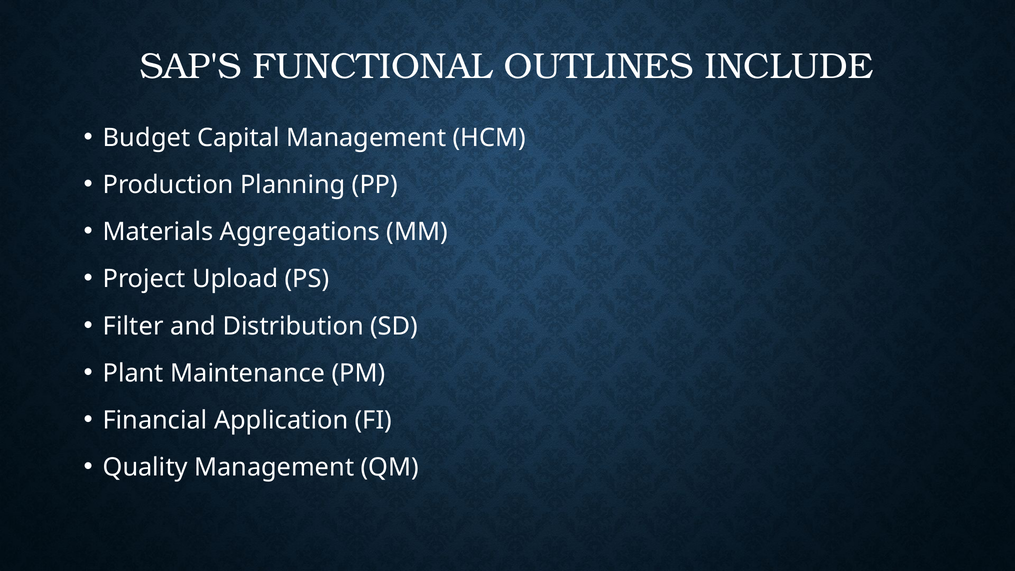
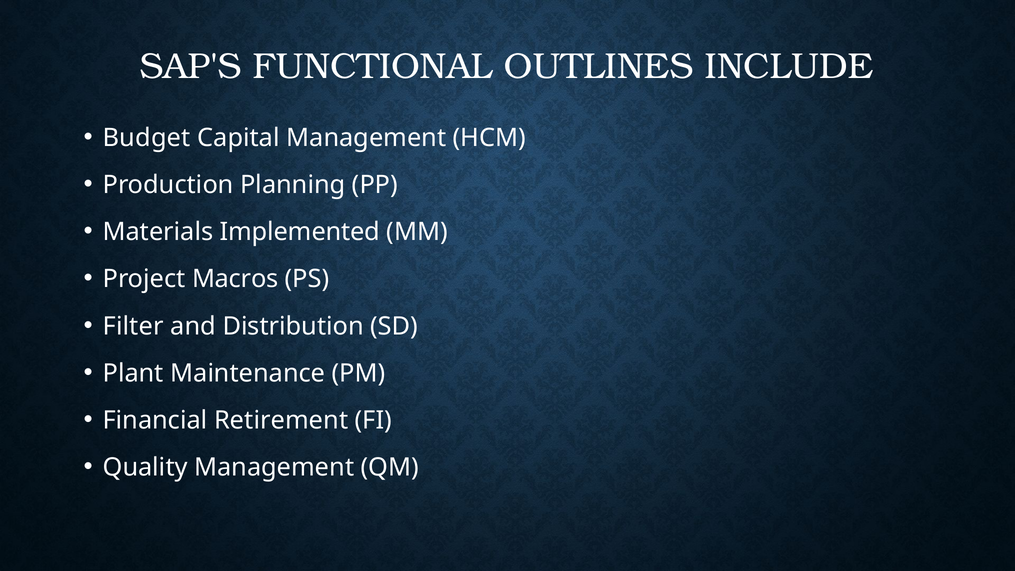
Aggregations: Aggregations -> Implemented
Upload: Upload -> Macros
Application: Application -> Retirement
